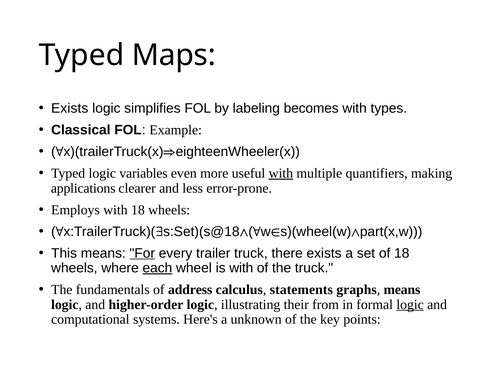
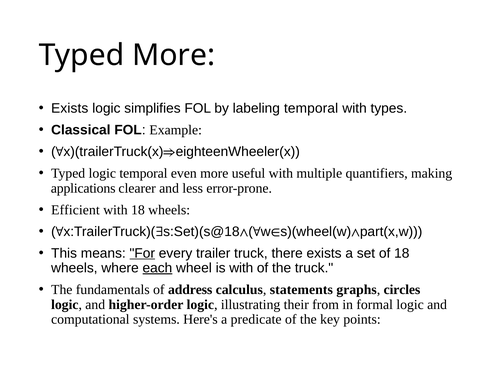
Typed Maps: Maps -> More
labeling becomes: becomes -> temporal
logic variables: variables -> temporal
with at (281, 173) underline: present -> none
Employs: Employs -> Efficient
graphs means: means -> circles
logic at (410, 304) underline: present -> none
unknown: unknown -> predicate
